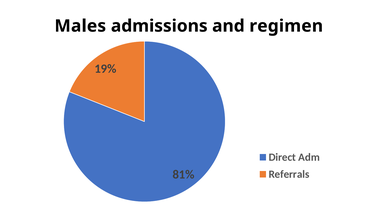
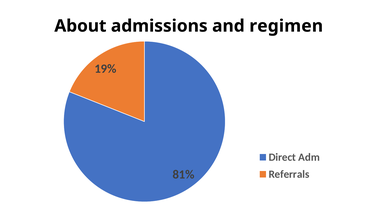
Males: Males -> About
